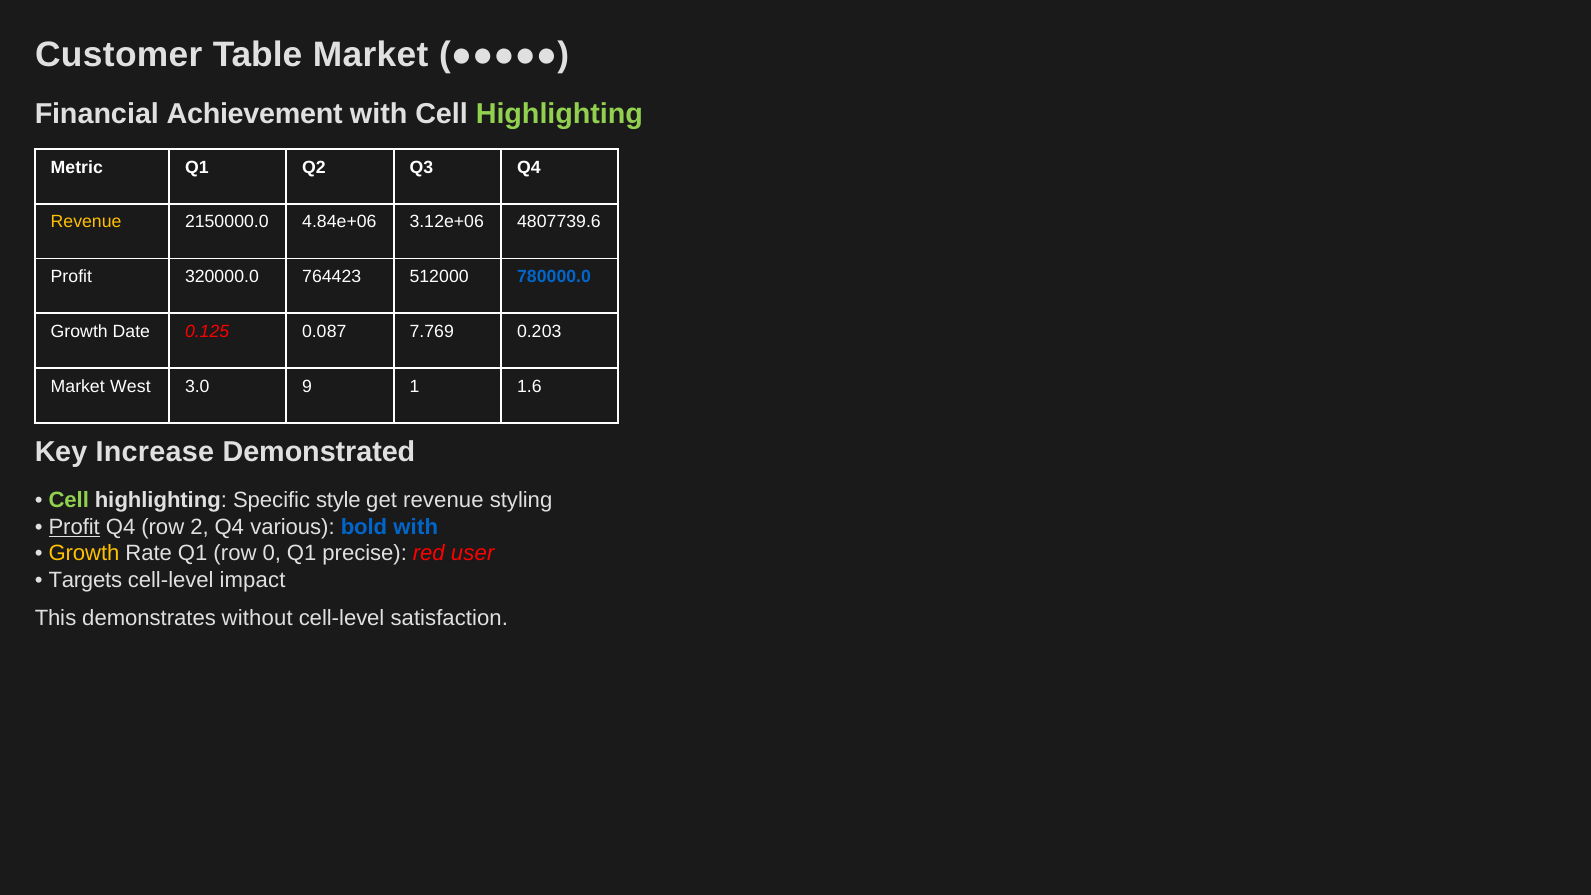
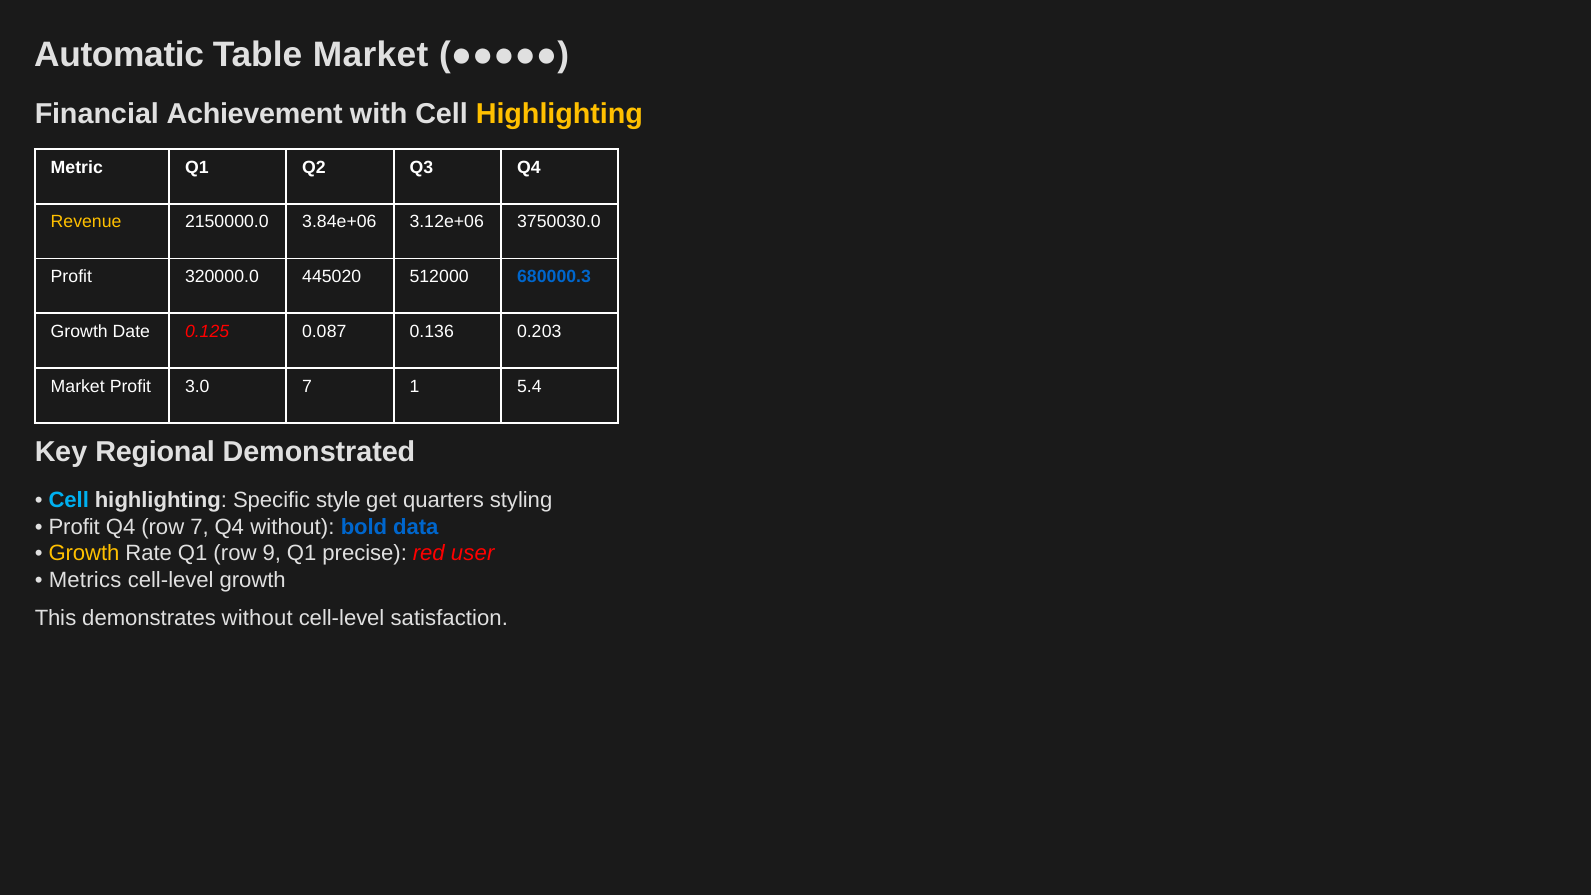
Customer: Customer -> Automatic
Highlighting at (559, 114) colour: light green -> yellow
4.84e+06: 4.84e+06 -> 3.84e+06
4807739.6: 4807739.6 -> 3750030.0
764423: 764423 -> 445020
780000.0: 780000.0 -> 680000.3
7.769: 7.769 -> 0.136
Market West: West -> Profit
3.0 9: 9 -> 7
1.6: 1.6 -> 5.4
Increase: Increase -> Regional
Cell at (69, 500) colour: light green -> light blue
get revenue: revenue -> quarters
Profit at (74, 527) underline: present -> none
row 2: 2 -> 7
Q4 various: various -> without
bold with: with -> data
0: 0 -> 9
Targets: Targets -> Metrics
cell-level impact: impact -> growth
